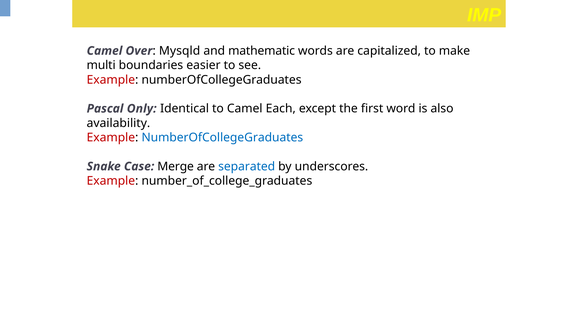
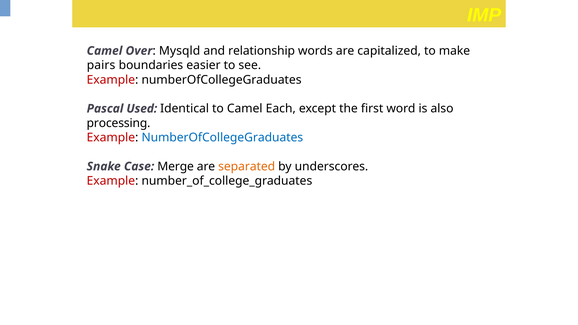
mathematic: mathematic -> relationship
multi: multi -> pairs
Only: Only -> Used
availability: availability -> processing
separated colour: blue -> orange
